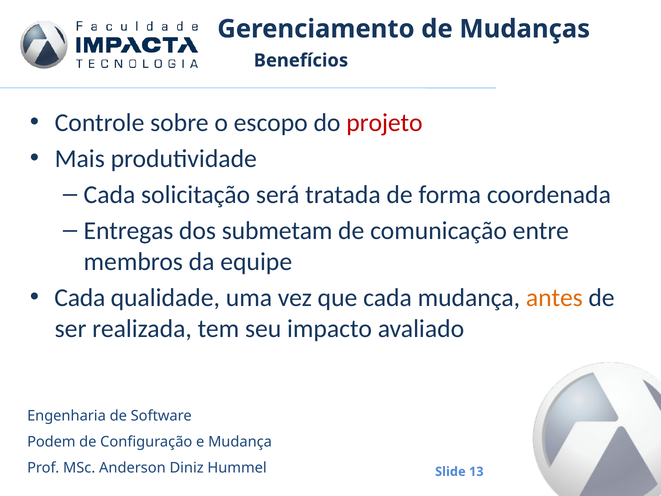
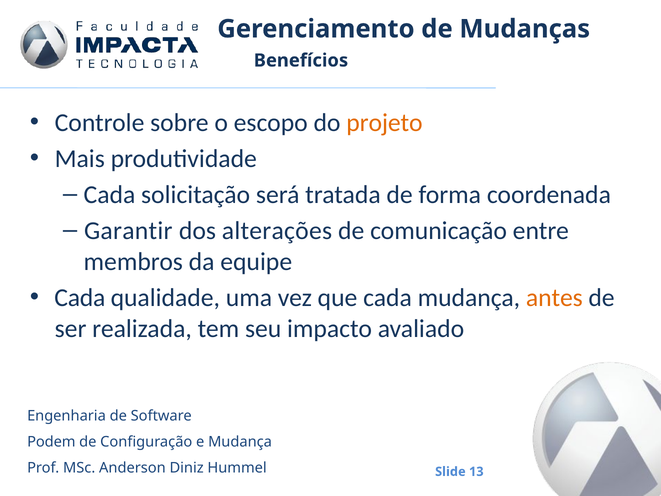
projeto colour: red -> orange
Entregas: Entregas -> Garantir
submetam: submetam -> alterações
